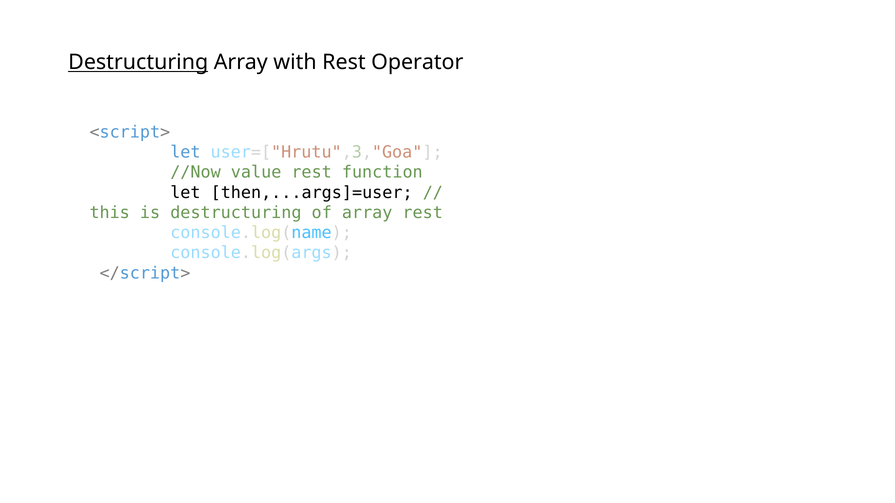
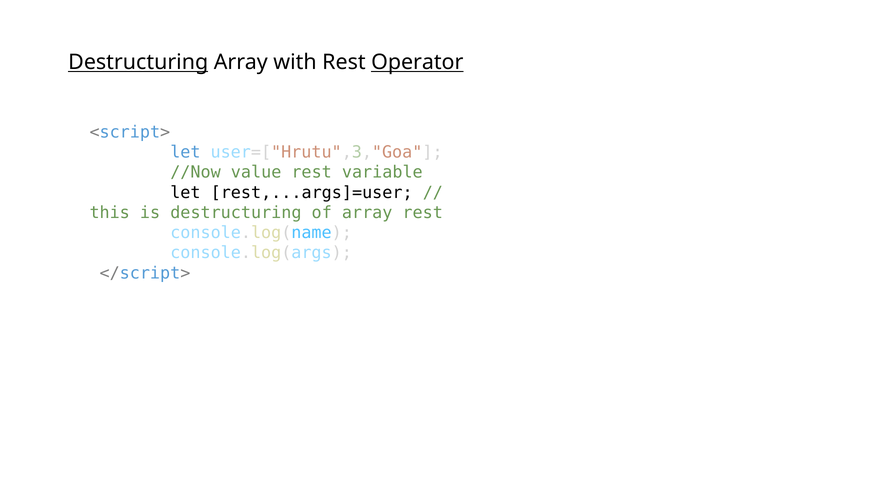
Operator underline: none -> present
function: function -> variable
then,...args]=user: then,...args]=user -> rest,...args]=user
